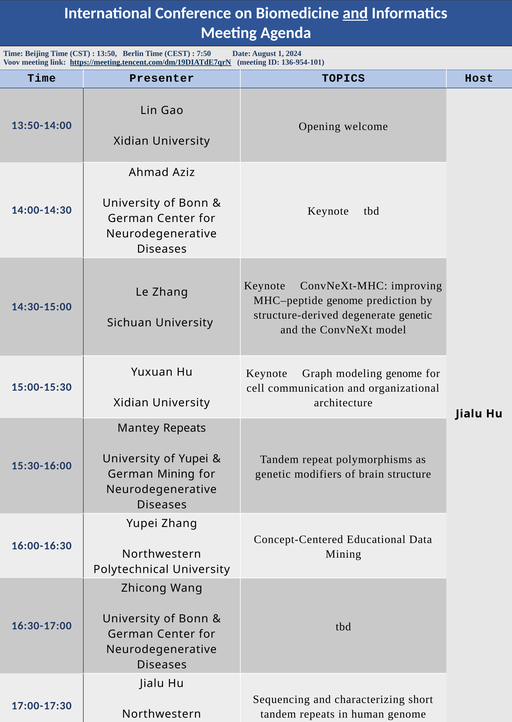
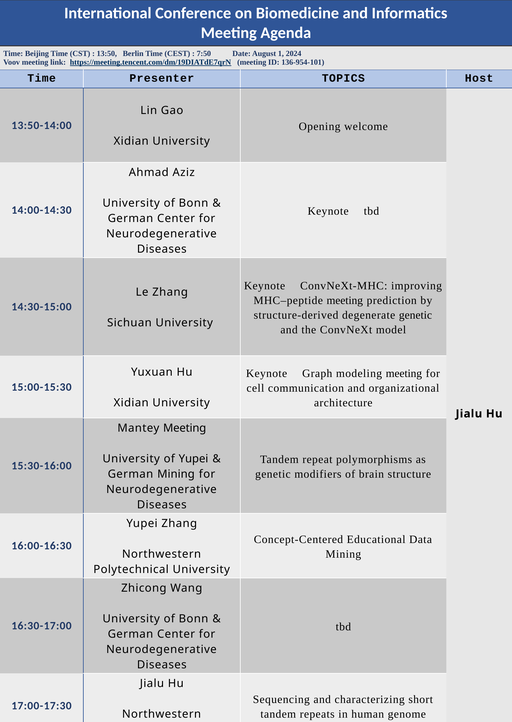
and at (355, 13) underline: present -> none
MHC–peptide genome: genome -> meeting
modeling genome: genome -> meeting
Mantey Repeats: Repeats -> Meeting
